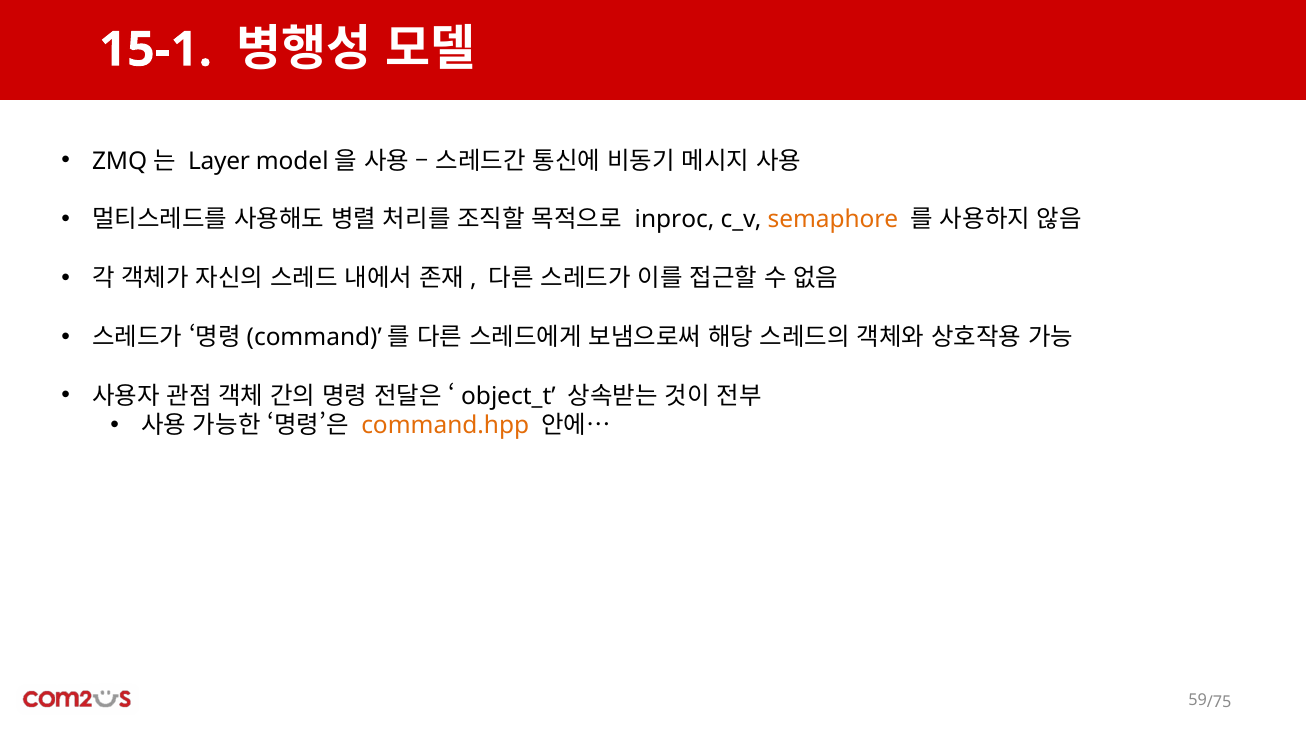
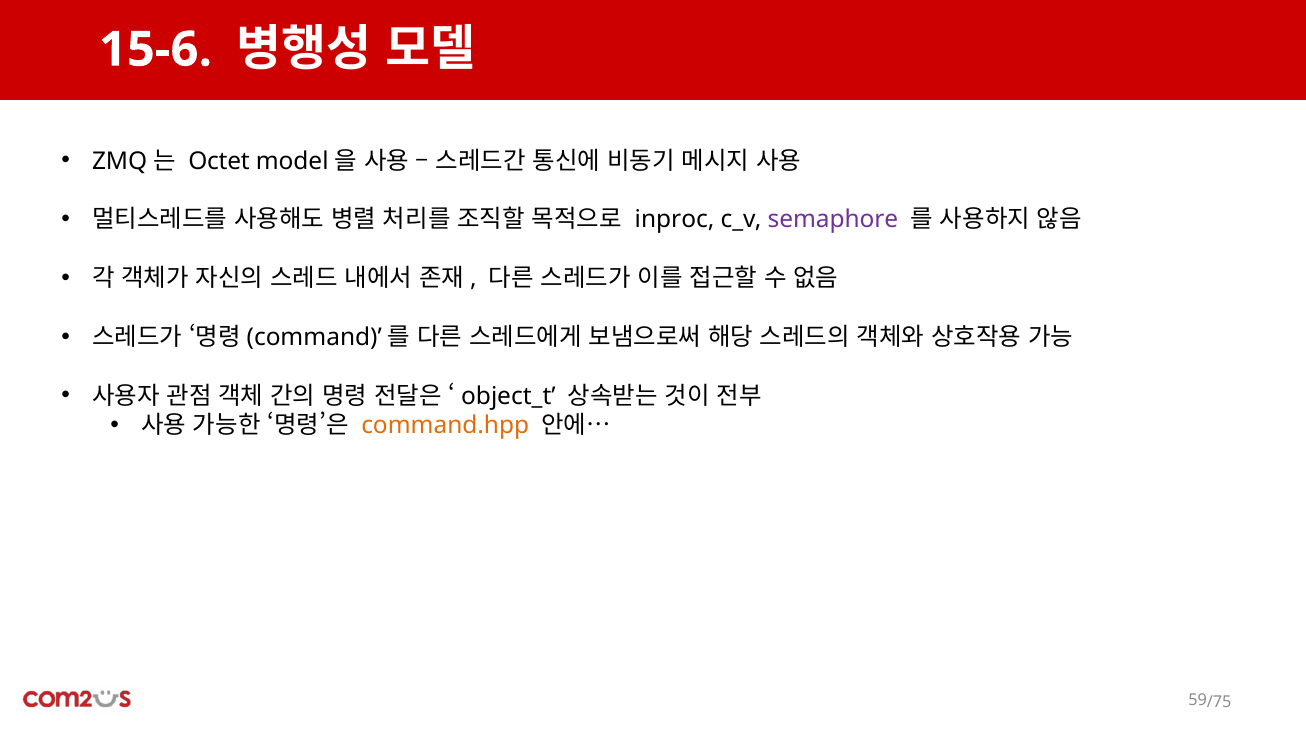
15-1: 15-1 -> 15-6
Layer: Layer -> Octet
semaphore colour: orange -> purple
